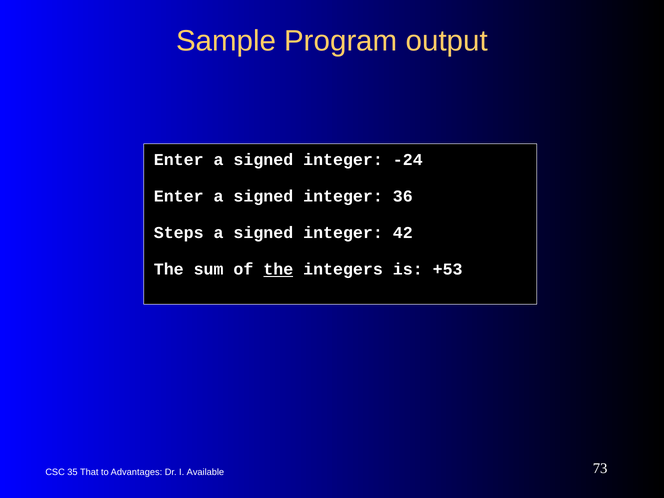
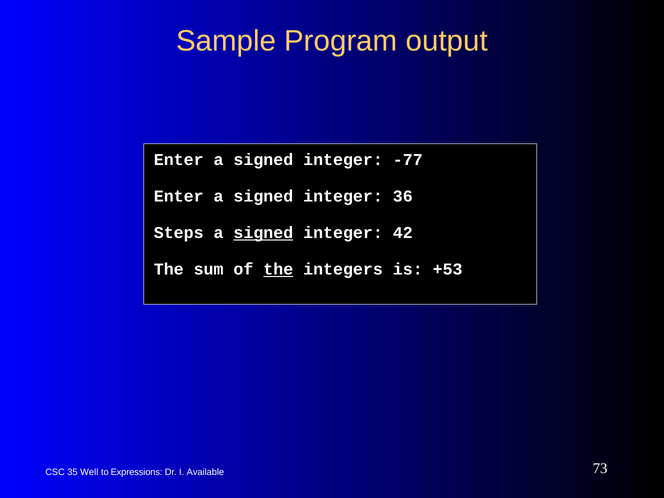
-24: -24 -> -77
signed at (263, 233) underline: none -> present
That: That -> Well
Advantages: Advantages -> Expressions
